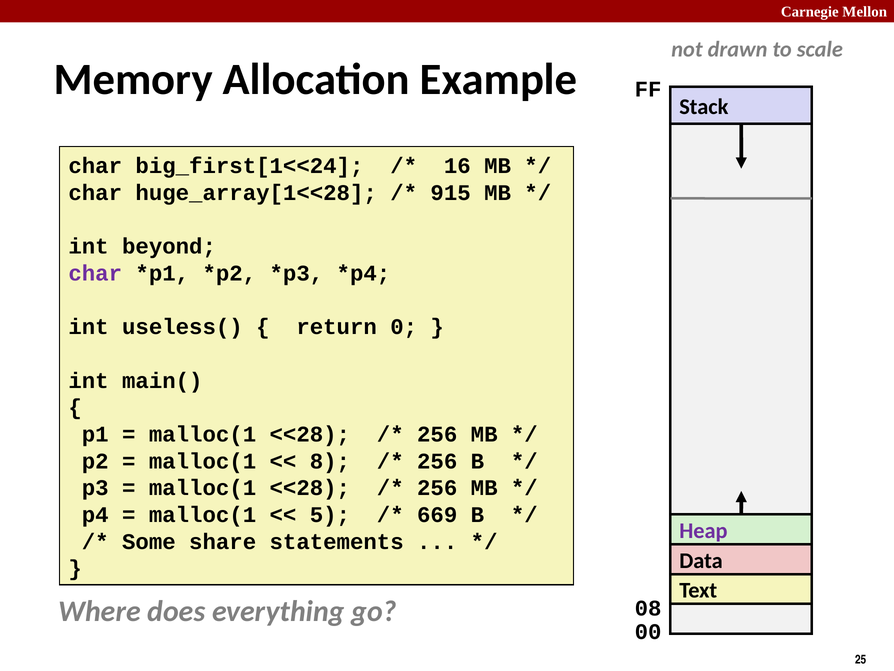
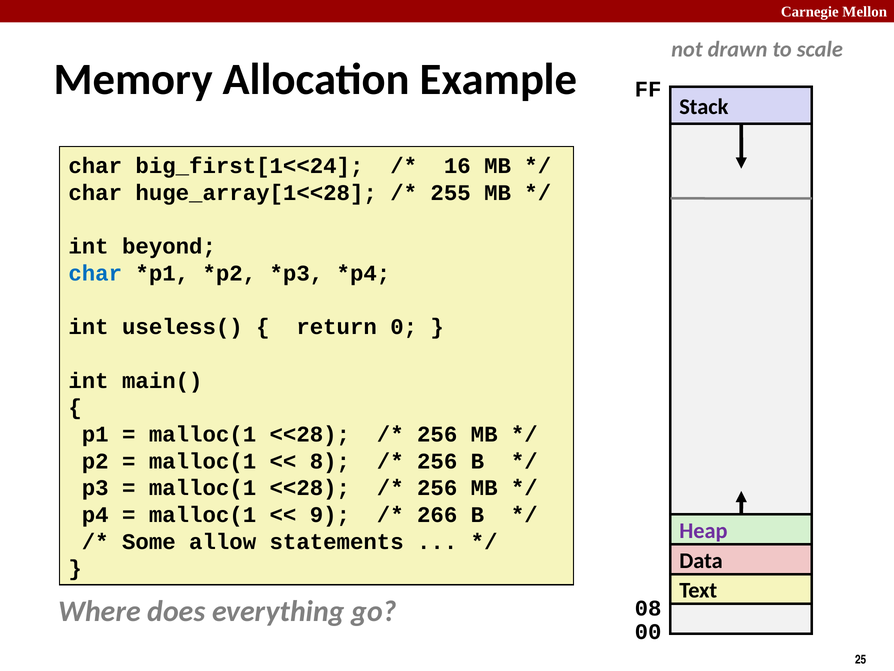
915: 915 -> 255
char at (95, 273) colour: purple -> blue
5: 5 -> 9
669: 669 -> 266
share: share -> allow
